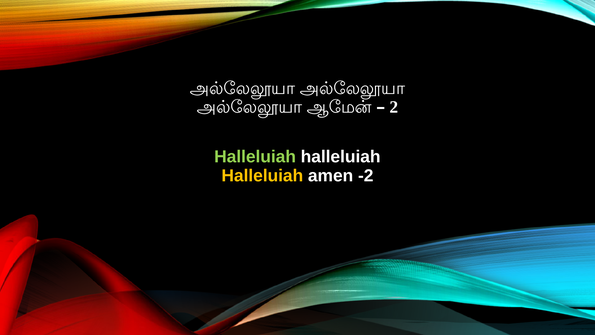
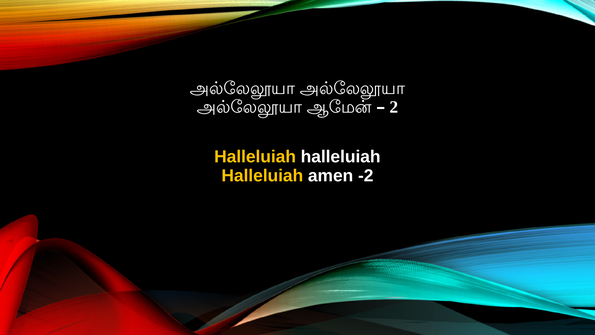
Halleluiah at (255, 157) colour: light green -> yellow
